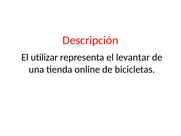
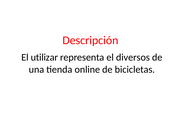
levantar: levantar -> diversos
